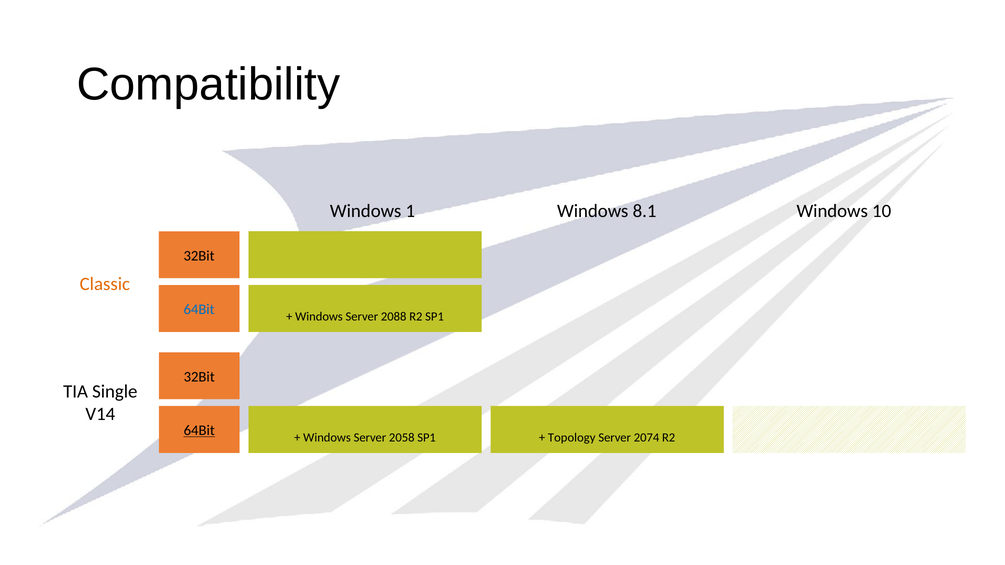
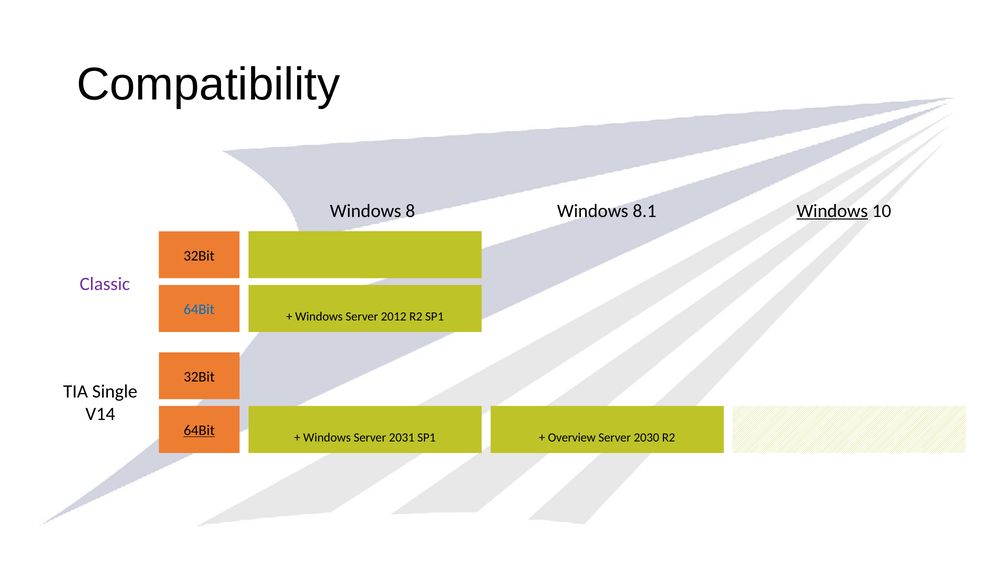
1: 1 -> 8
Windows at (832, 211) underline: none -> present
Classic colour: orange -> purple
2088: 2088 -> 2012
2058: 2058 -> 2031
Topology: Topology -> Overview
2074: 2074 -> 2030
